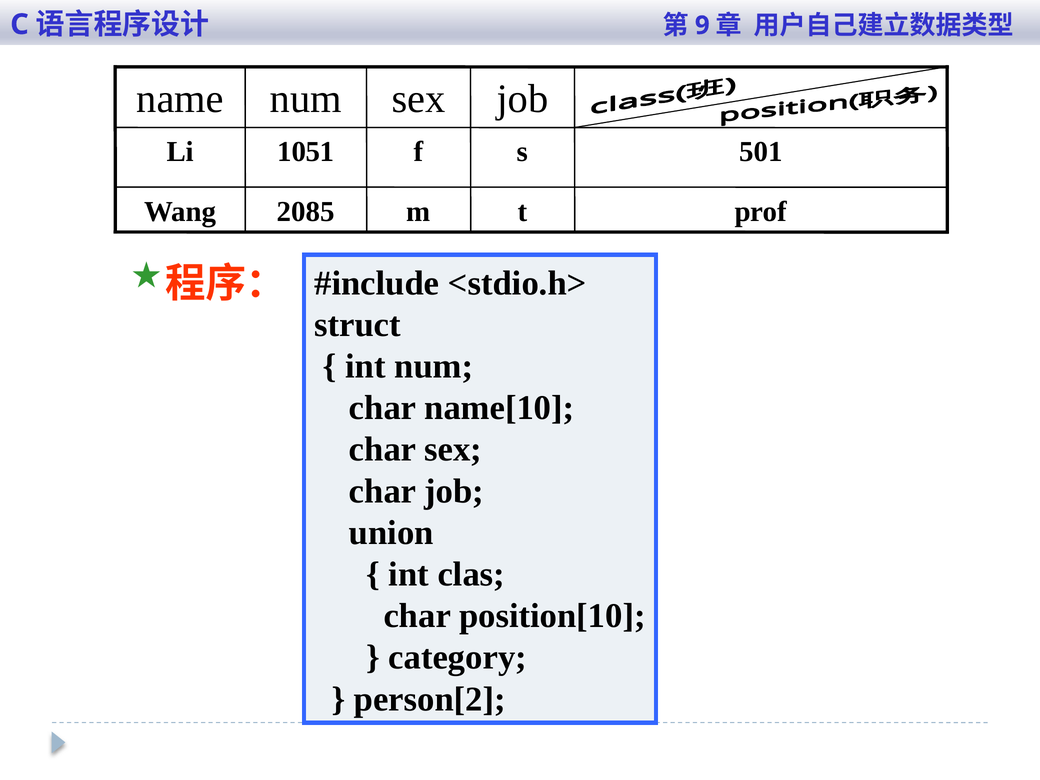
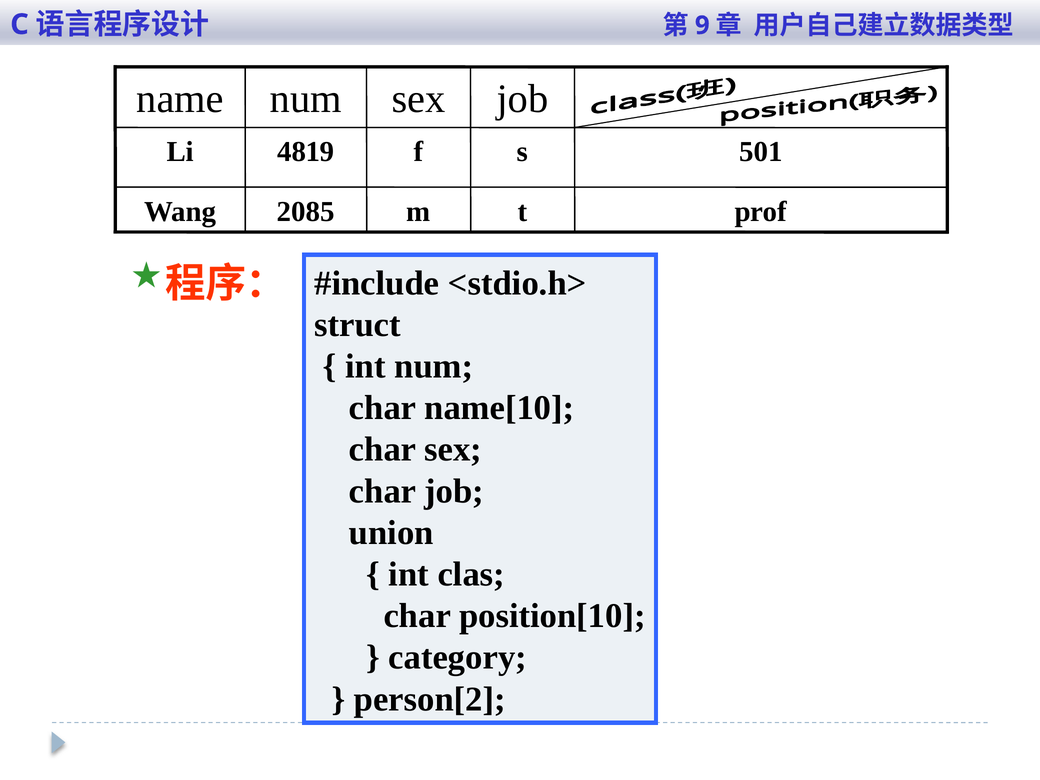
1051: 1051 -> 4819
